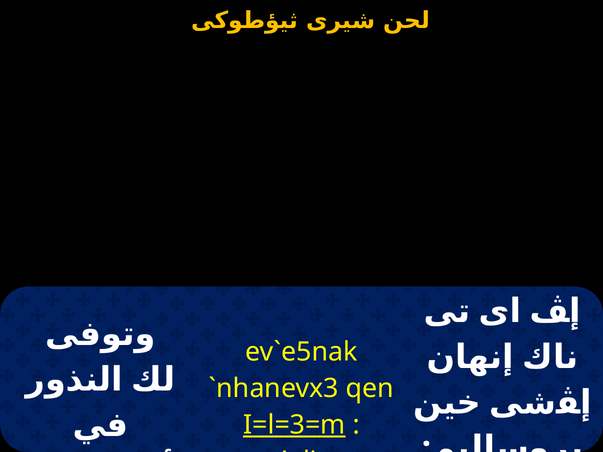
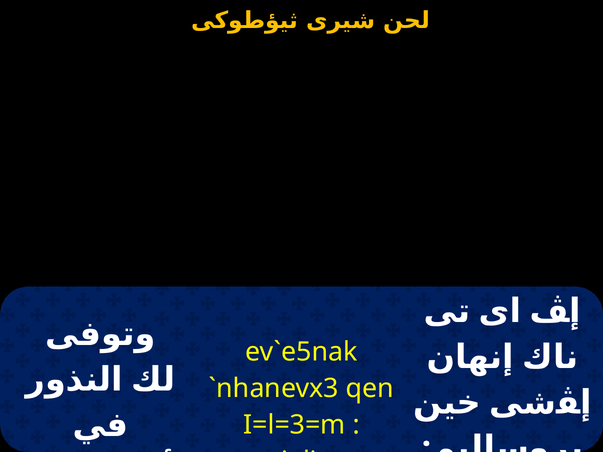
I=l=3=m underline: present -> none
